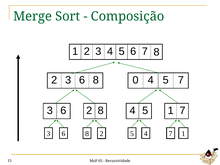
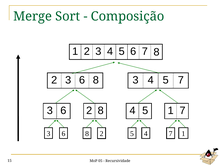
8 0: 0 -> 3
